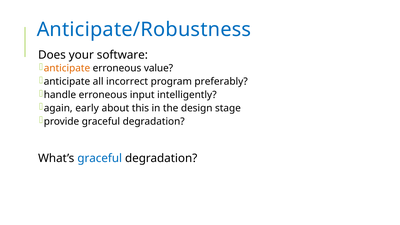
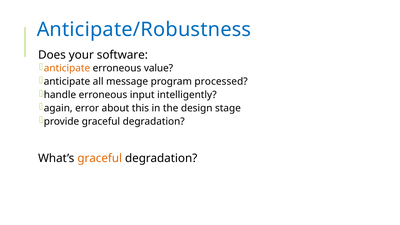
incorrect: incorrect -> message
preferably: preferably -> processed
early: early -> error
graceful at (100, 158) colour: blue -> orange
